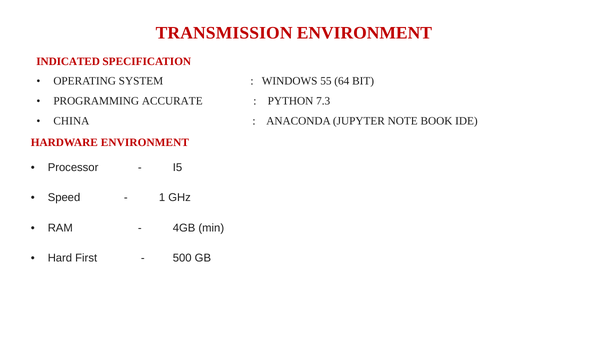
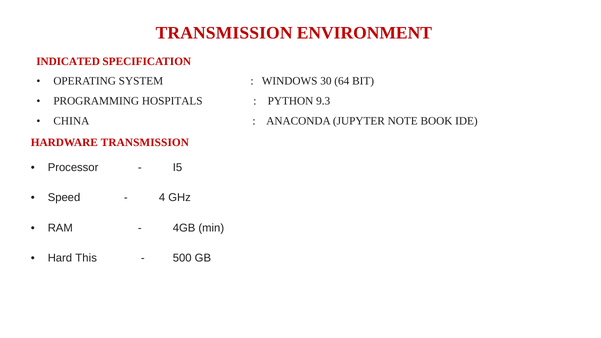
55: 55 -> 30
ACCURATE: ACCURATE -> HOSPITALS
7.3: 7.3 -> 9.3
HARDWARE ENVIRONMENT: ENVIRONMENT -> TRANSMISSION
1: 1 -> 4
First: First -> This
